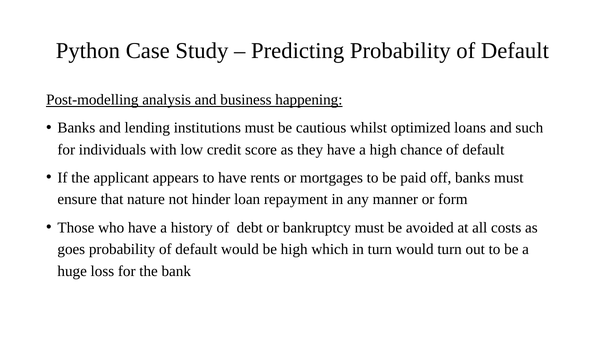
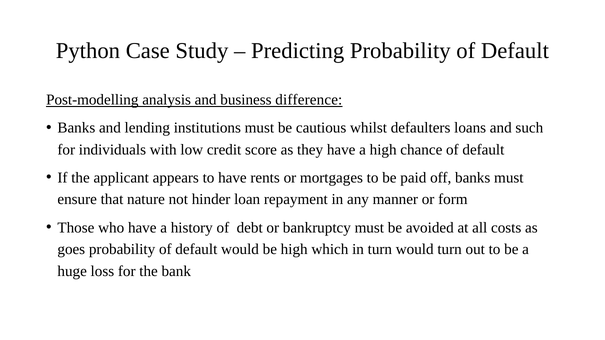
happening: happening -> difference
optimized: optimized -> defaulters
